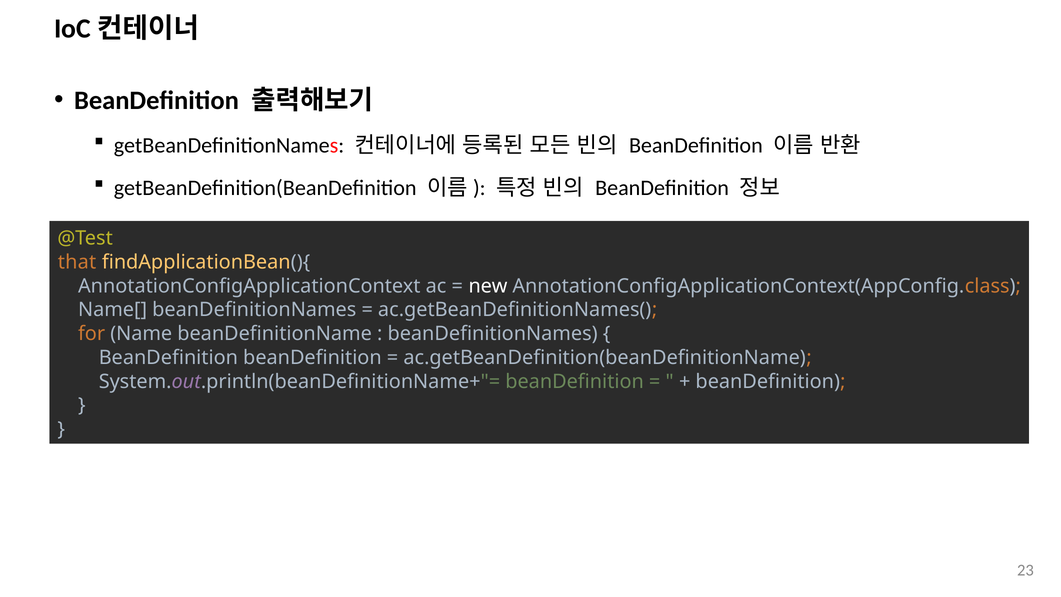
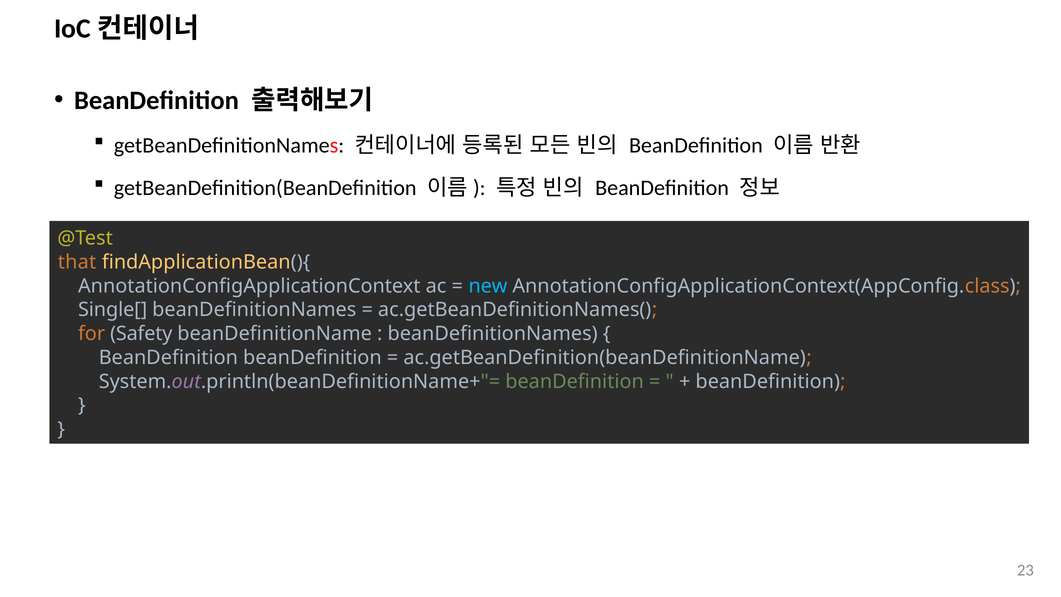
new colour: white -> light blue
Name[: Name[ -> Single[
Name: Name -> Safety
